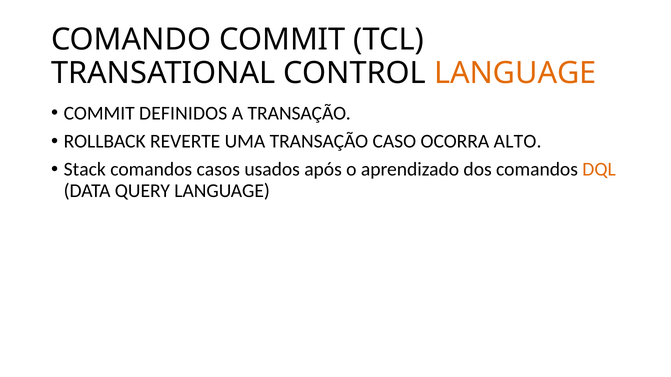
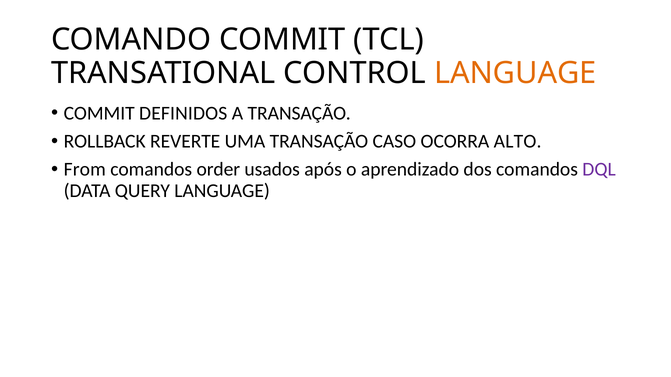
Stack: Stack -> From
casos: casos -> order
DQL colour: orange -> purple
